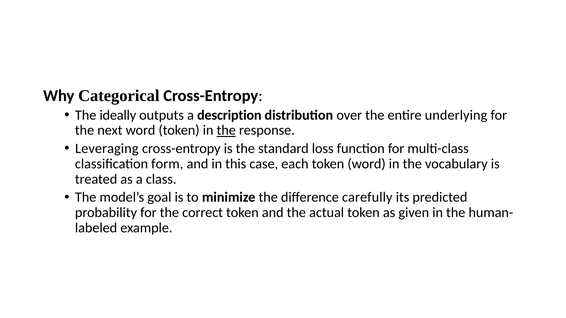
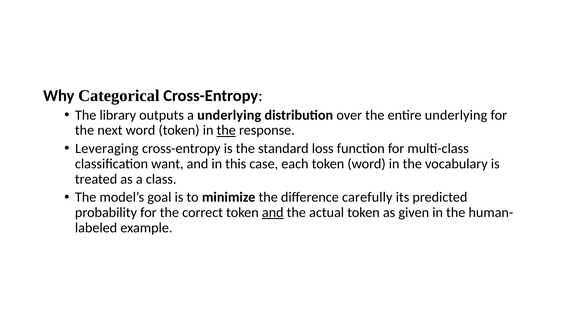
ideally: ideally -> library
a description: description -> underlying
form: form -> want
and at (273, 213) underline: none -> present
